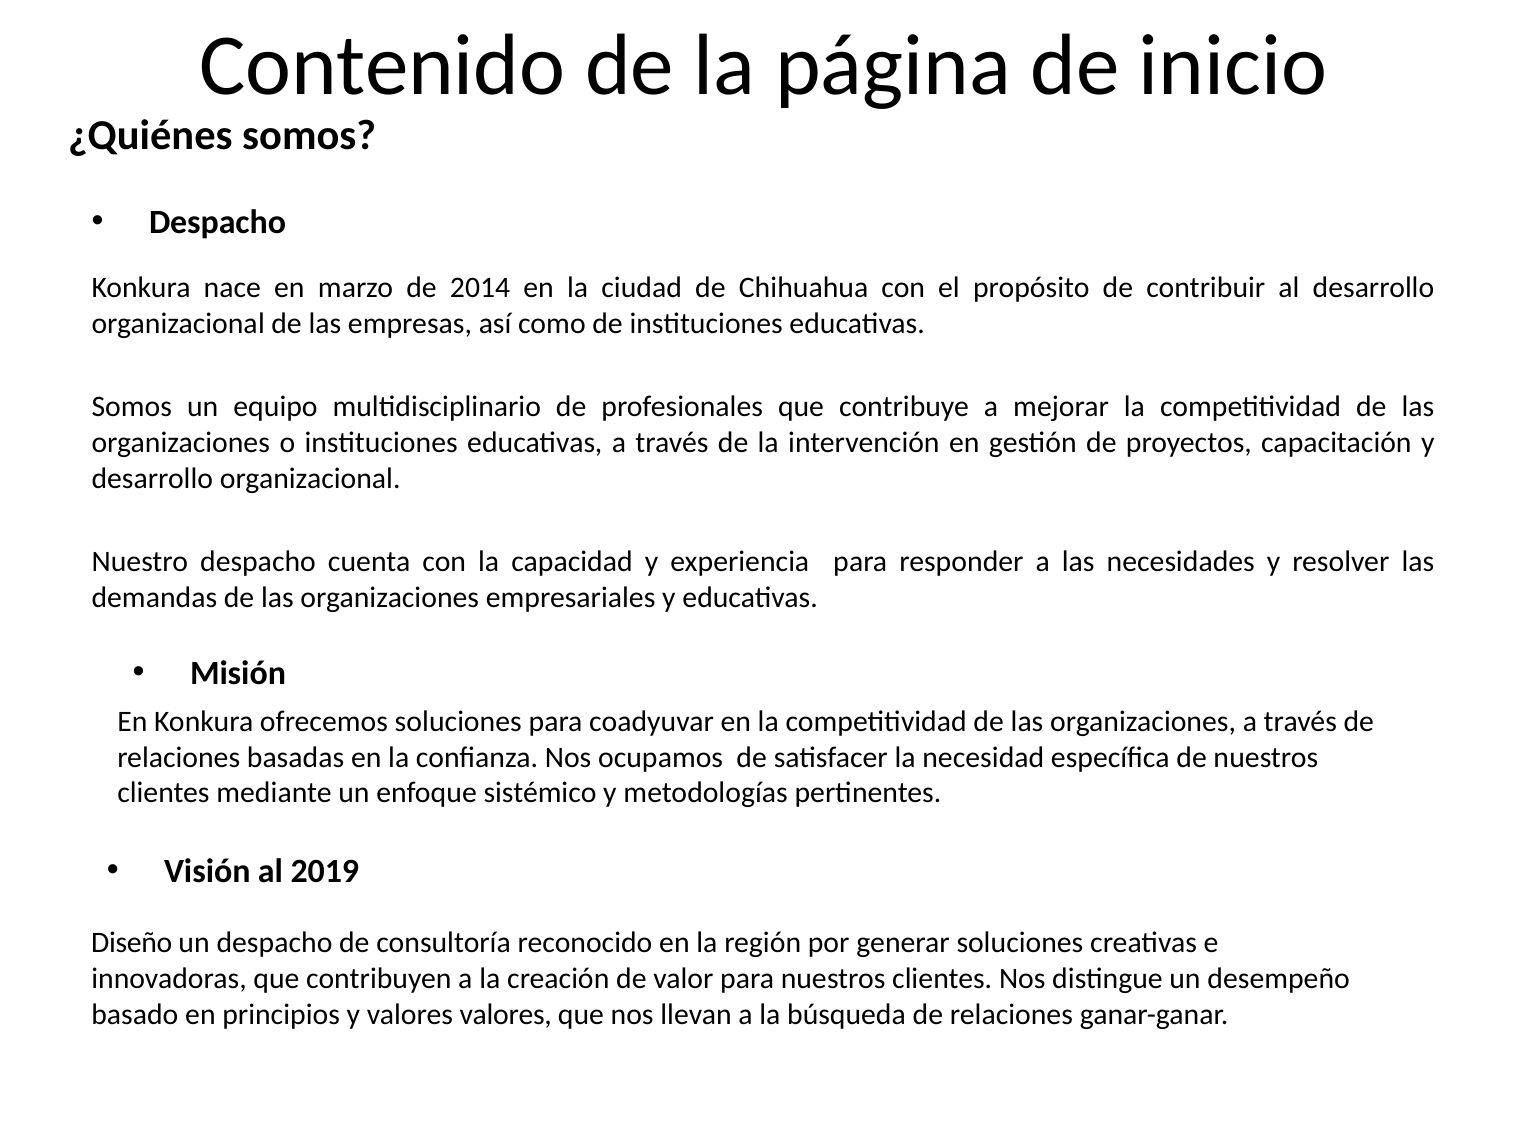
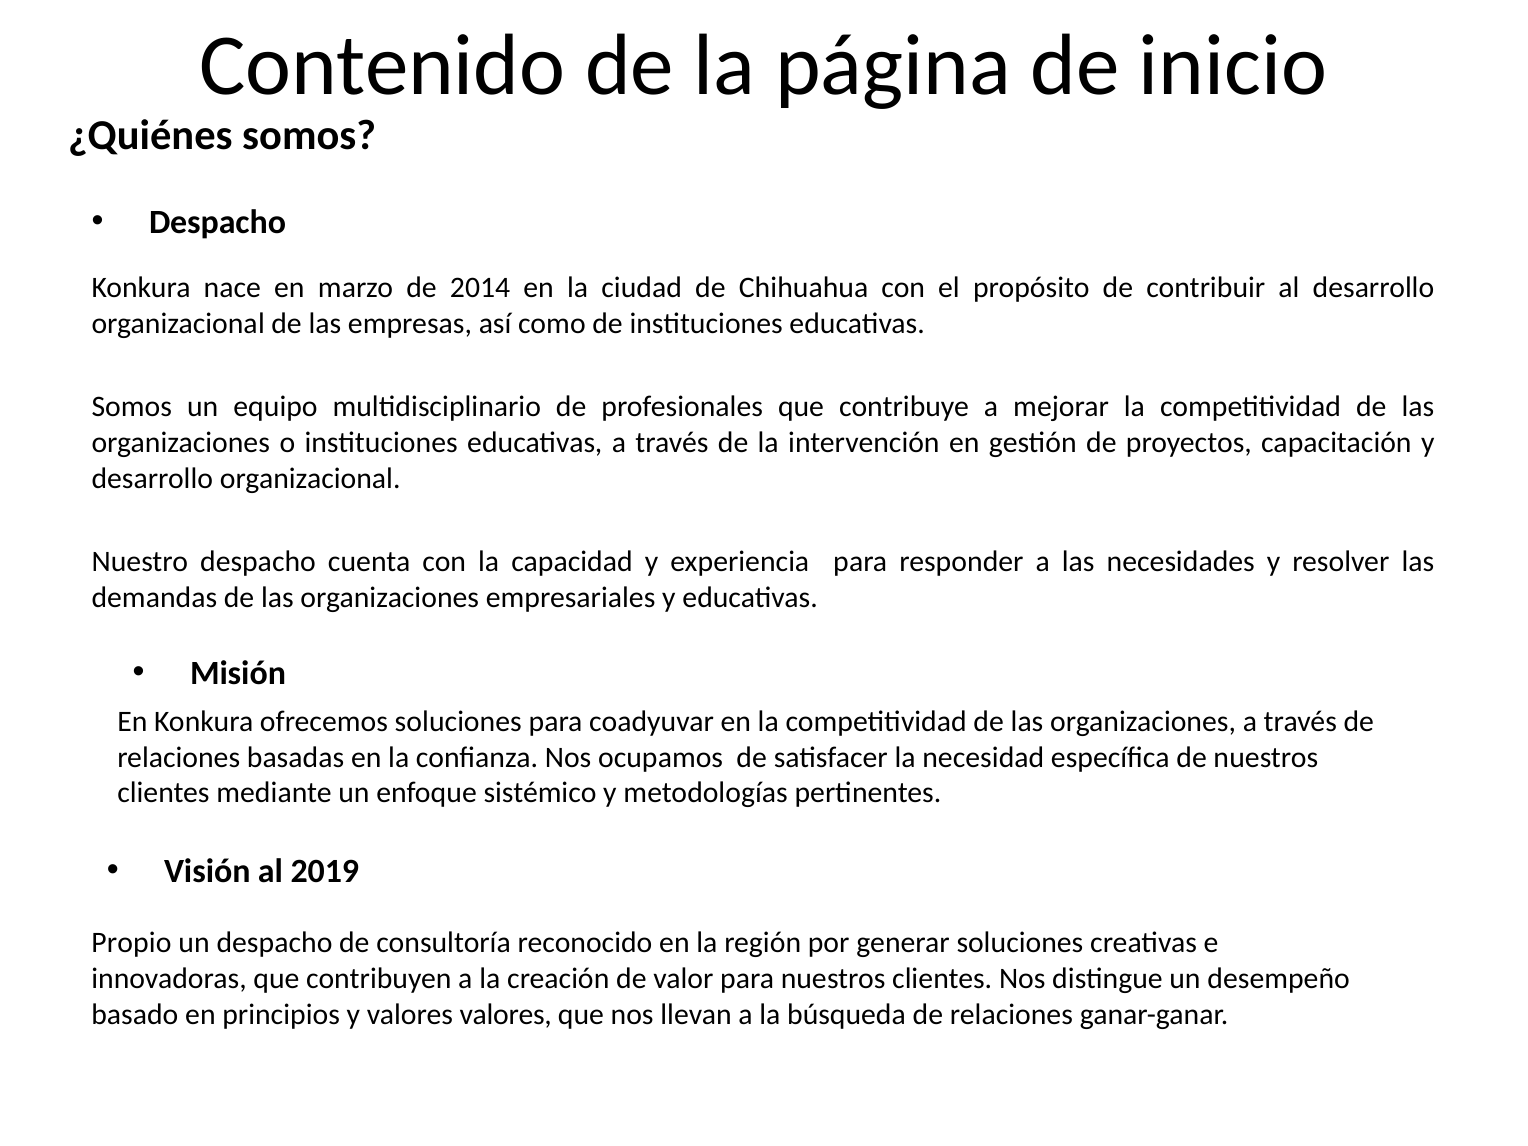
Diseño: Diseño -> Propio
